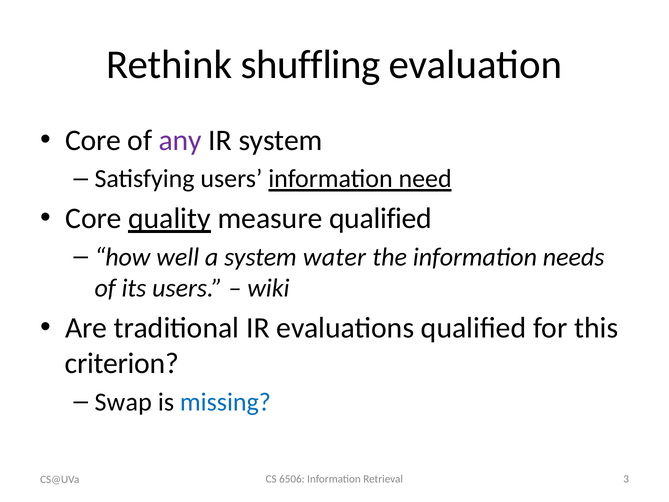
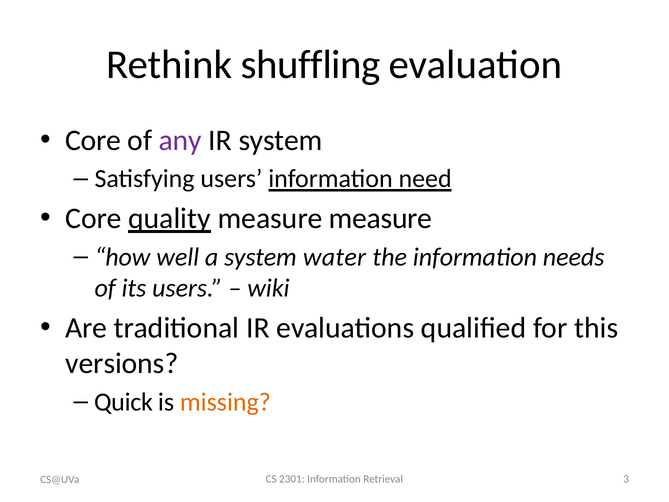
measure qualified: qualified -> measure
criterion: criterion -> versions
Swap: Swap -> Quick
missing colour: blue -> orange
6506: 6506 -> 2301
